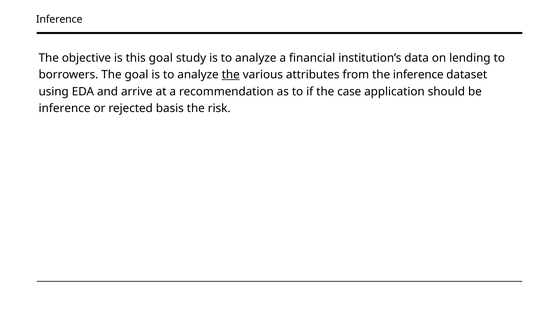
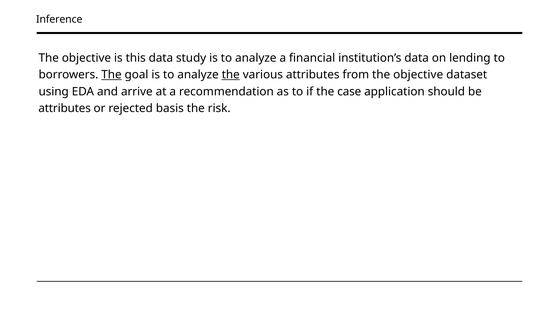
this goal: goal -> data
The at (111, 75) underline: none -> present
from the inference: inference -> objective
inference at (65, 108): inference -> attributes
